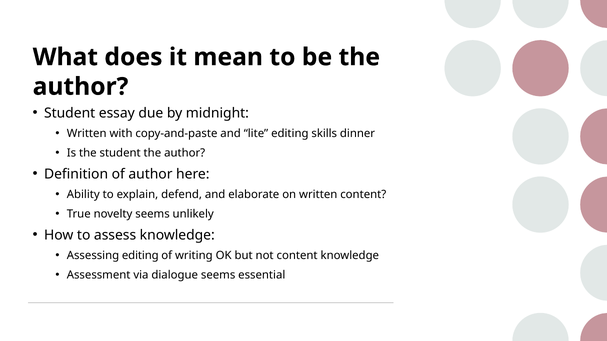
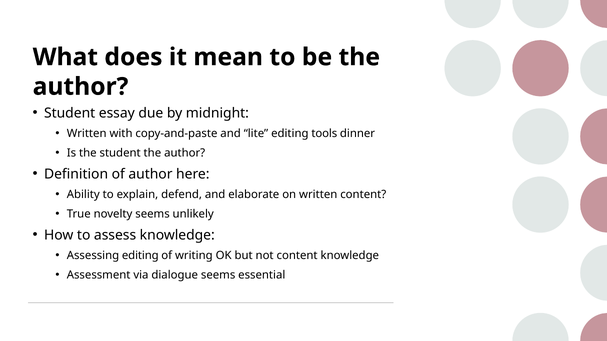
skills: skills -> tools
